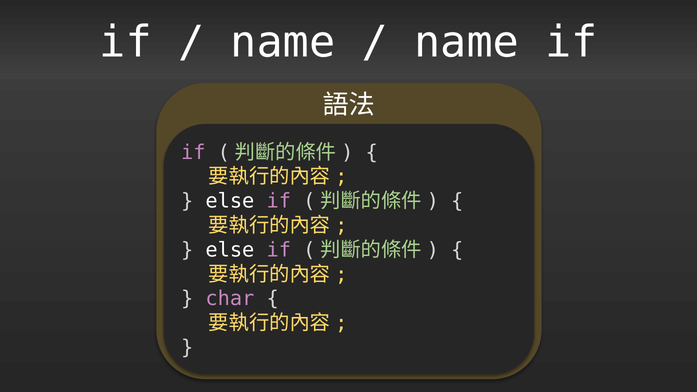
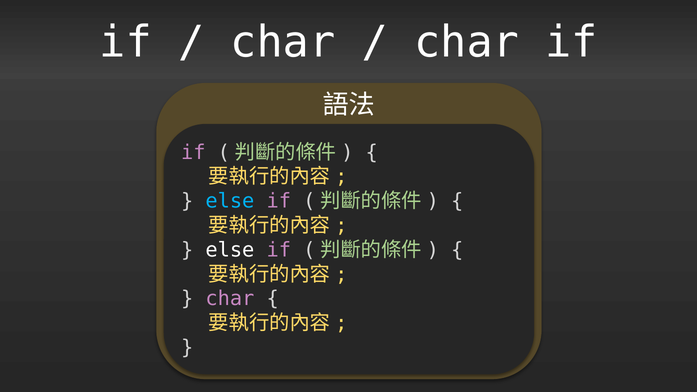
name at (283, 43): name -> char
name at (467, 43): name -> char
else at (230, 201) colour: white -> light blue
